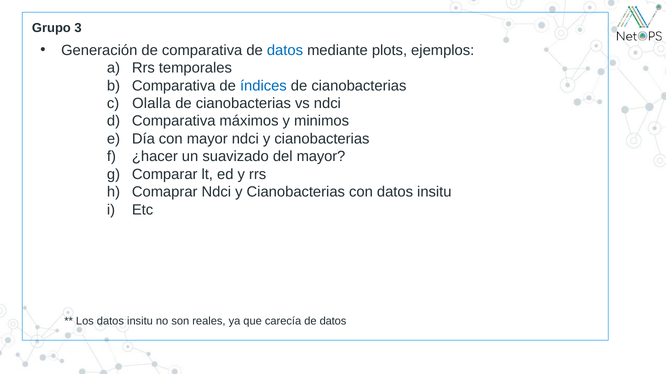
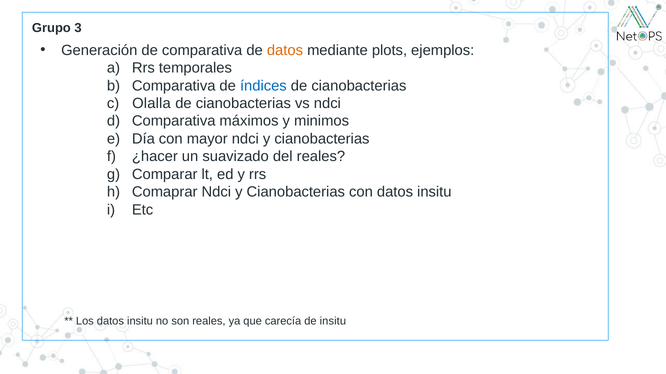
datos at (285, 50) colour: blue -> orange
del mayor: mayor -> reales
carecía de datos: datos -> insitu
